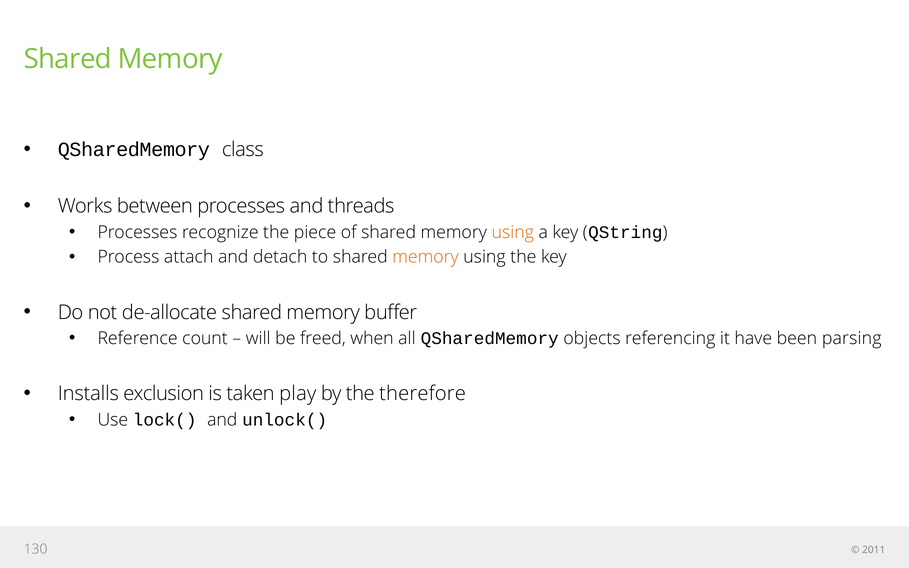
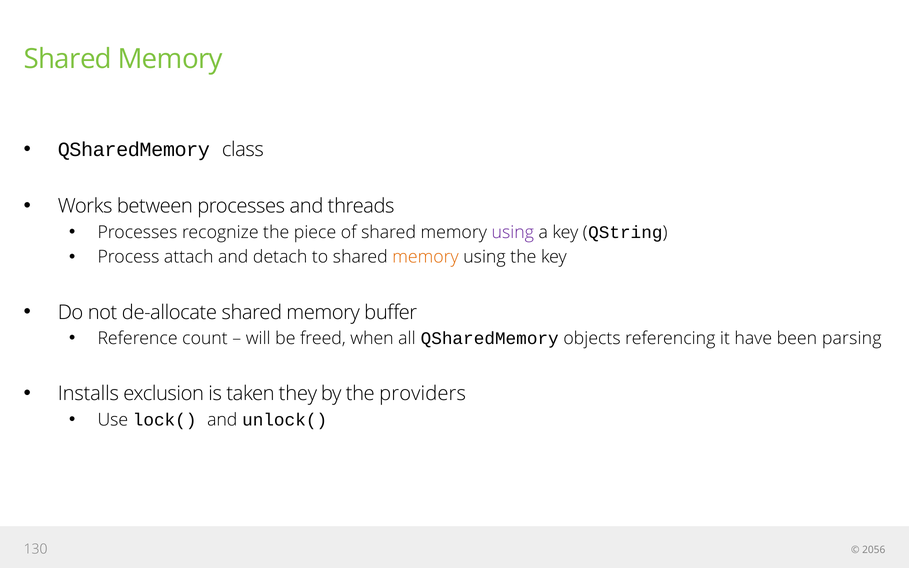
using at (513, 232) colour: orange -> purple
play: play -> they
therefore: therefore -> providers
2011: 2011 -> 2056
